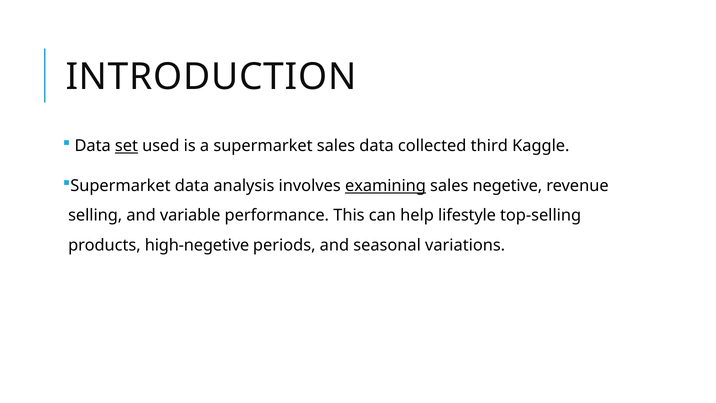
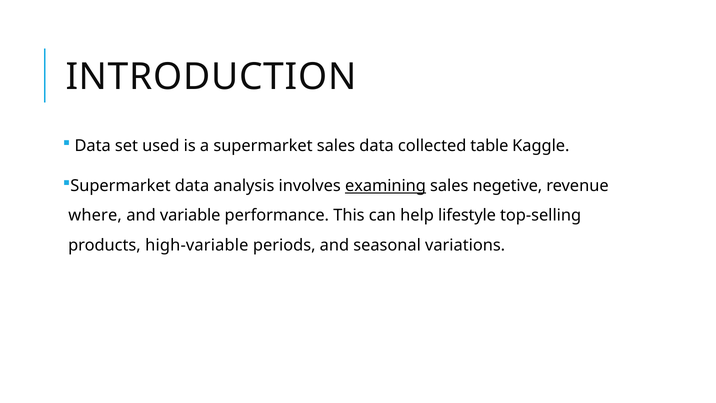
set underline: present -> none
third: third -> table
selling: selling -> where
high-negetive: high-negetive -> high-variable
